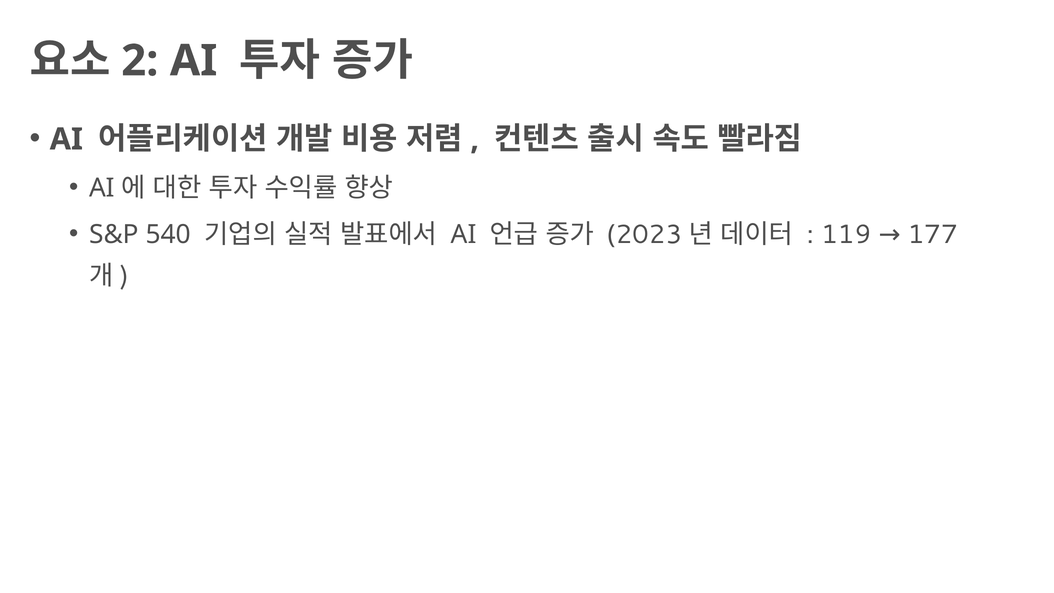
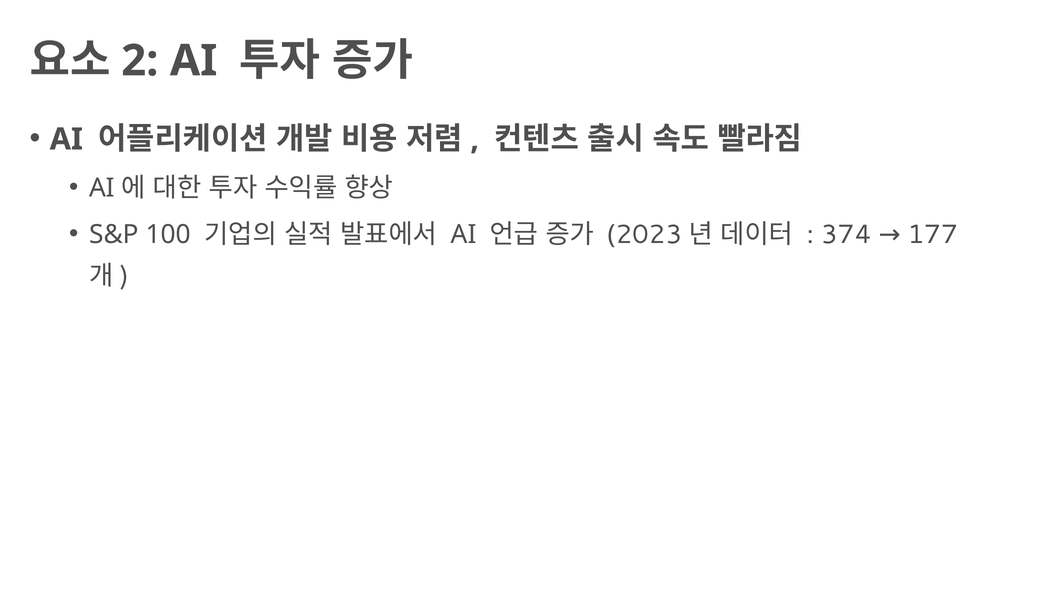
540: 540 -> 100
119: 119 -> 374
